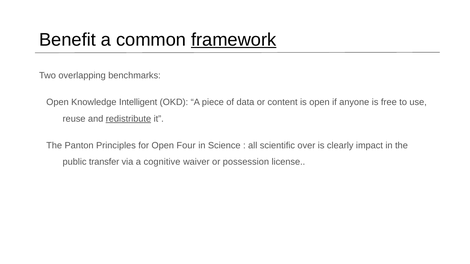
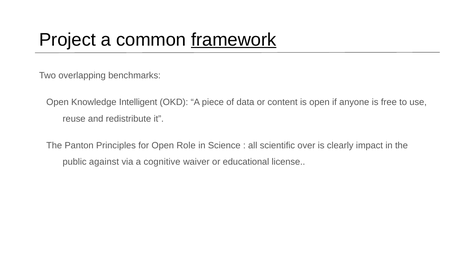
Benefit: Benefit -> Project
redistribute underline: present -> none
Four: Four -> Role
transfer: transfer -> against
possession: possession -> educational
